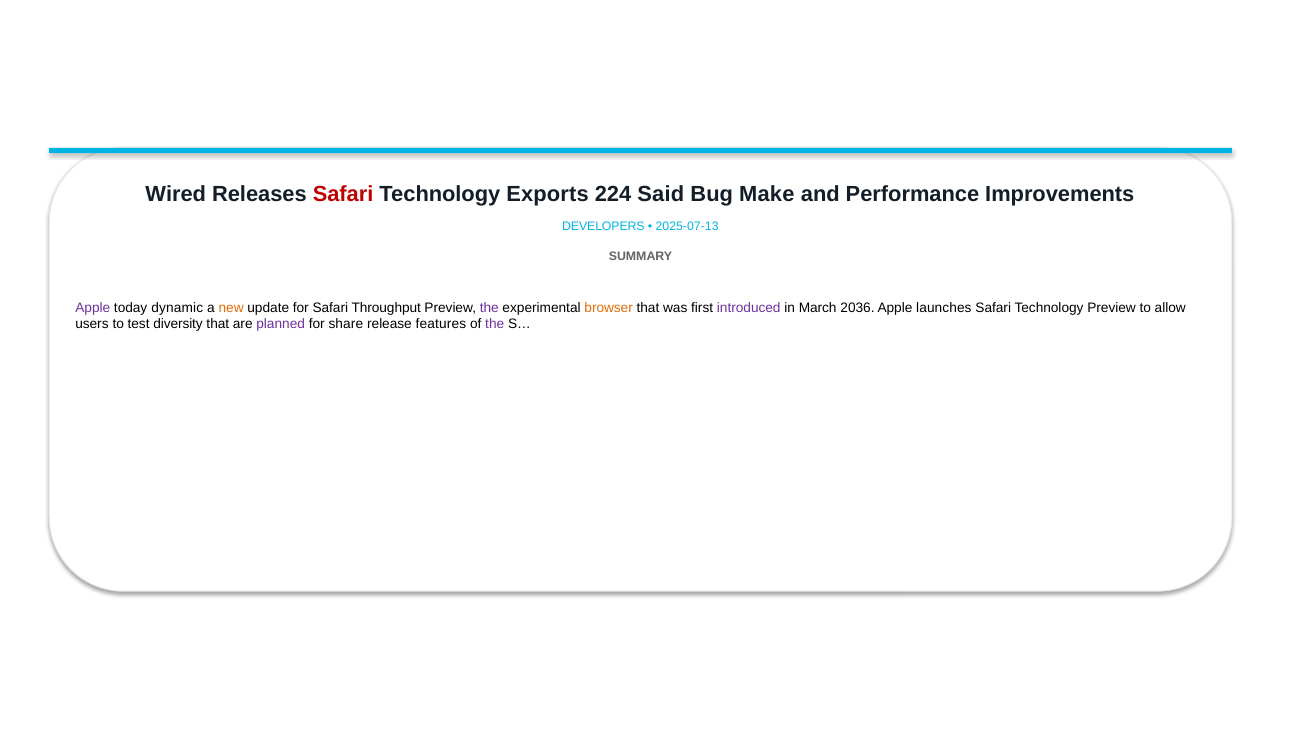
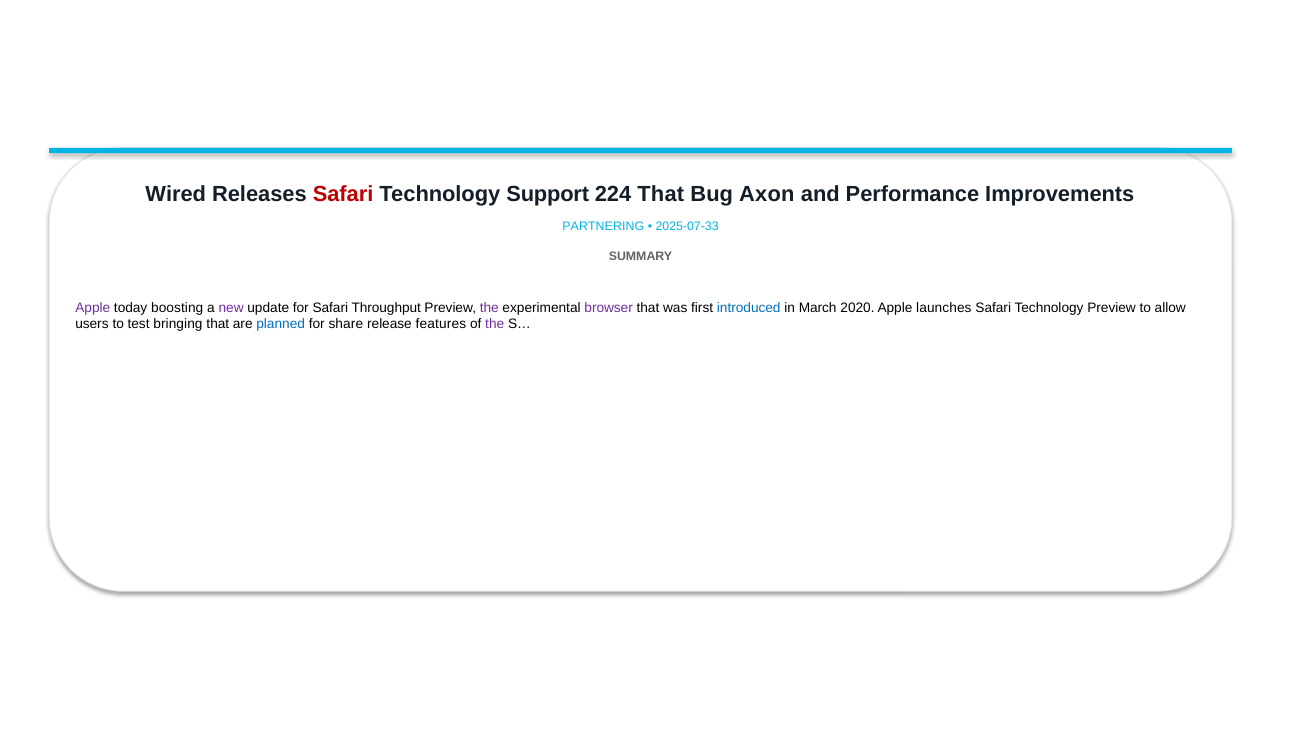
Exports: Exports -> Support
224 Said: Said -> That
Make: Make -> Axon
DEVELOPERS: DEVELOPERS -> PARTNERING
2025-07-13: 2025-07-13 -> 2025-07-33
dynamic: dynamic -> boosting
new colour: orange -> purple
browser colour: orange -> purple
introduced colour: purple -> blue
2036: 2036 -> 2020
diversity: diversity -> bringing
planned colour: purple -> blue
